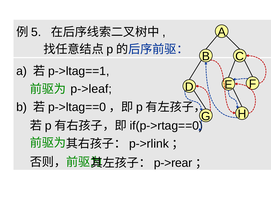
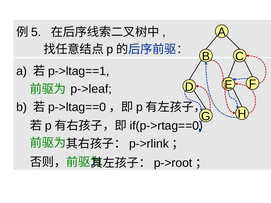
p->rear: p->rear -> p->root
